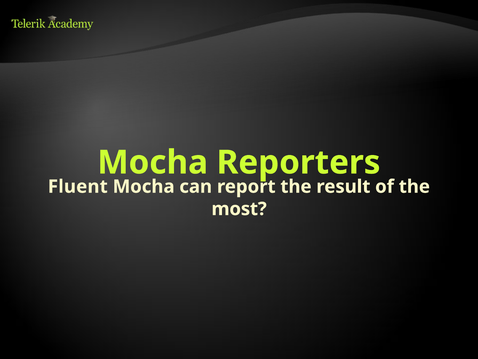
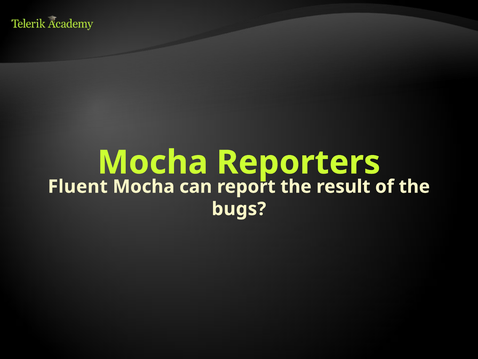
most: most -> bugs
